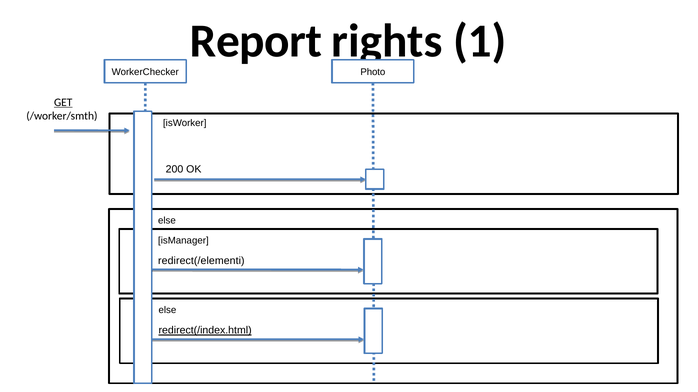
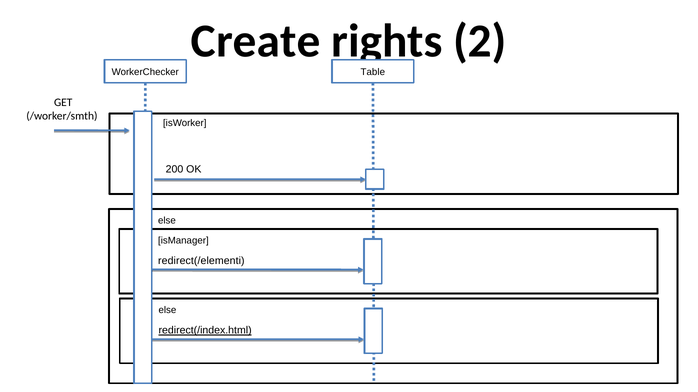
Report: Report -> Create
1: 1 -> 2
Photo: Photo -> Table
GET underline: present -> none
